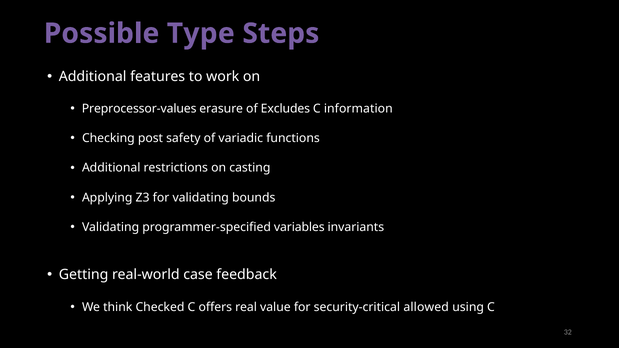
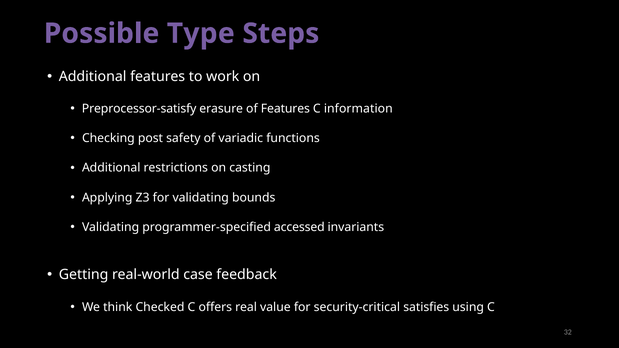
Preprocessor-values: Preprocessor-values -> Preprocessor-satisfy
of Excludes: Excludes -> Features
variables: variables -> accessed
allowed: allowed -> satisfies
